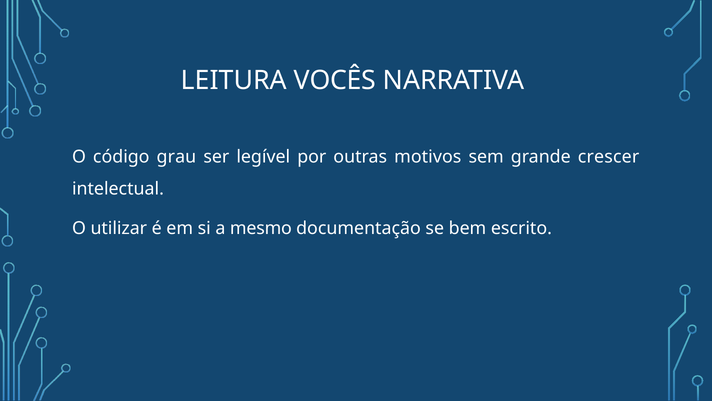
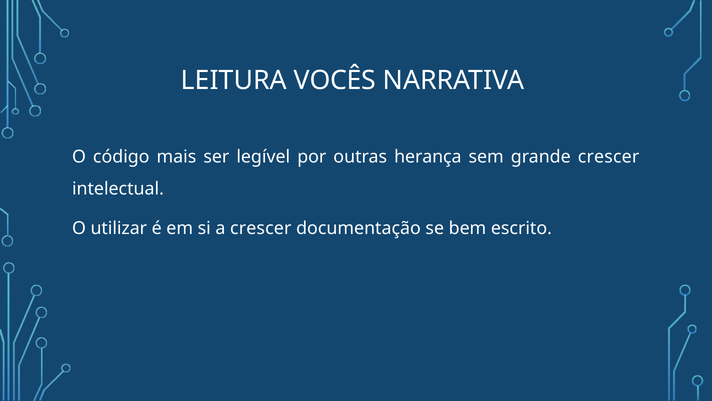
grau: grau -> mais
motivos: motivos -> herança
a mesmo: mesmo -> crescer
